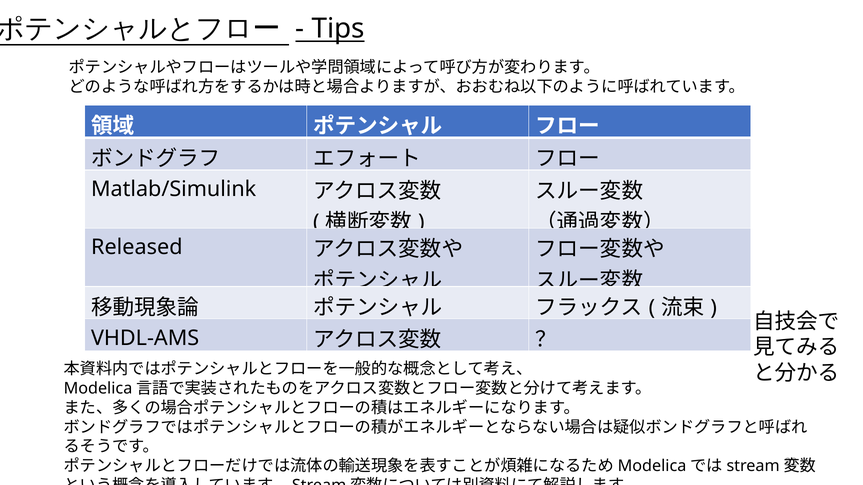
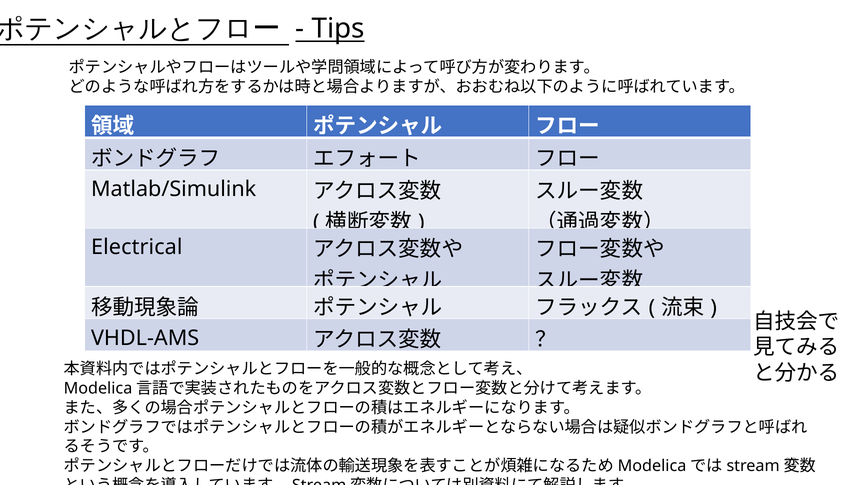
Released: Released -> Electrical
